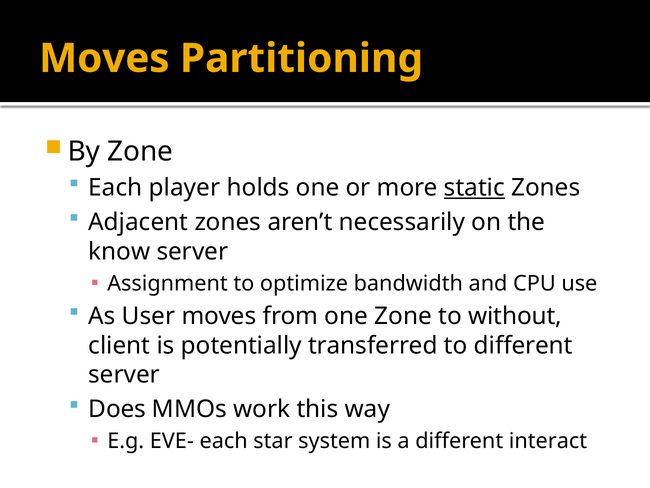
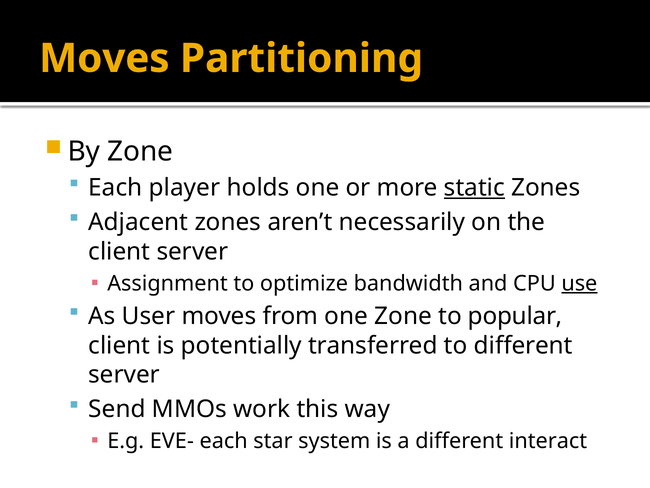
know at (119, 251): know -> client
use underline: none -> present
without: without -> popular
Does: Does -> Send
